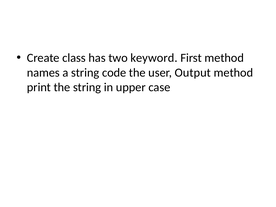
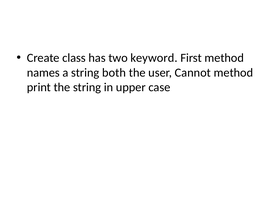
code: code -> both
Output: Output -> Cannot
